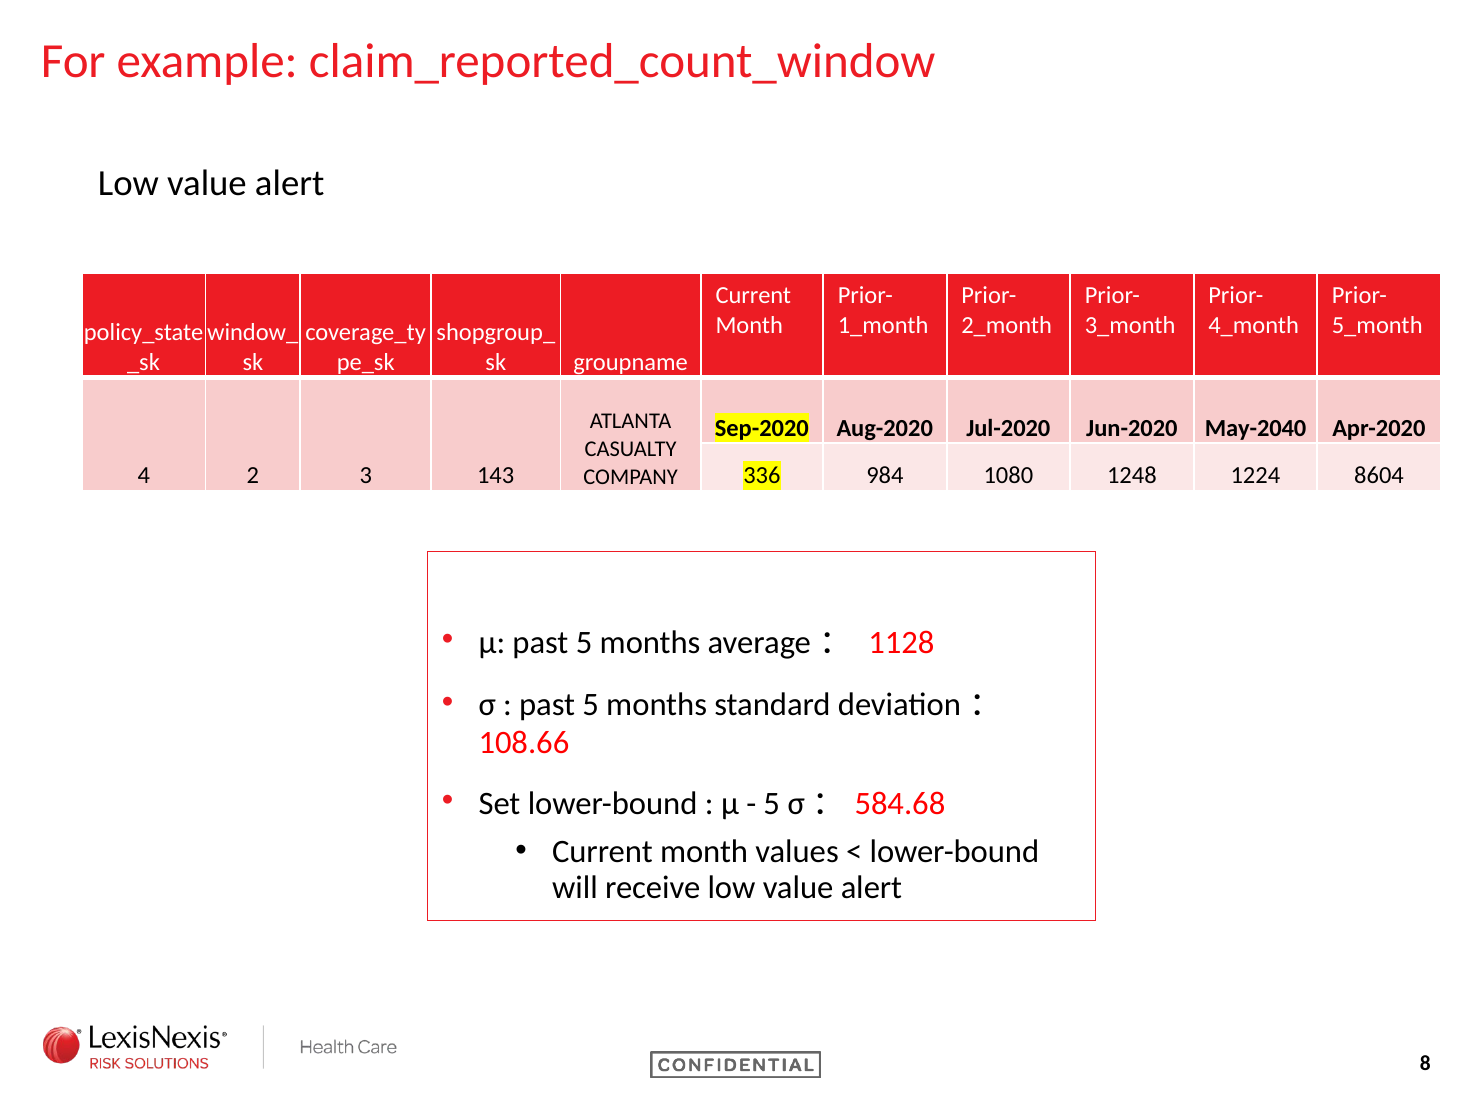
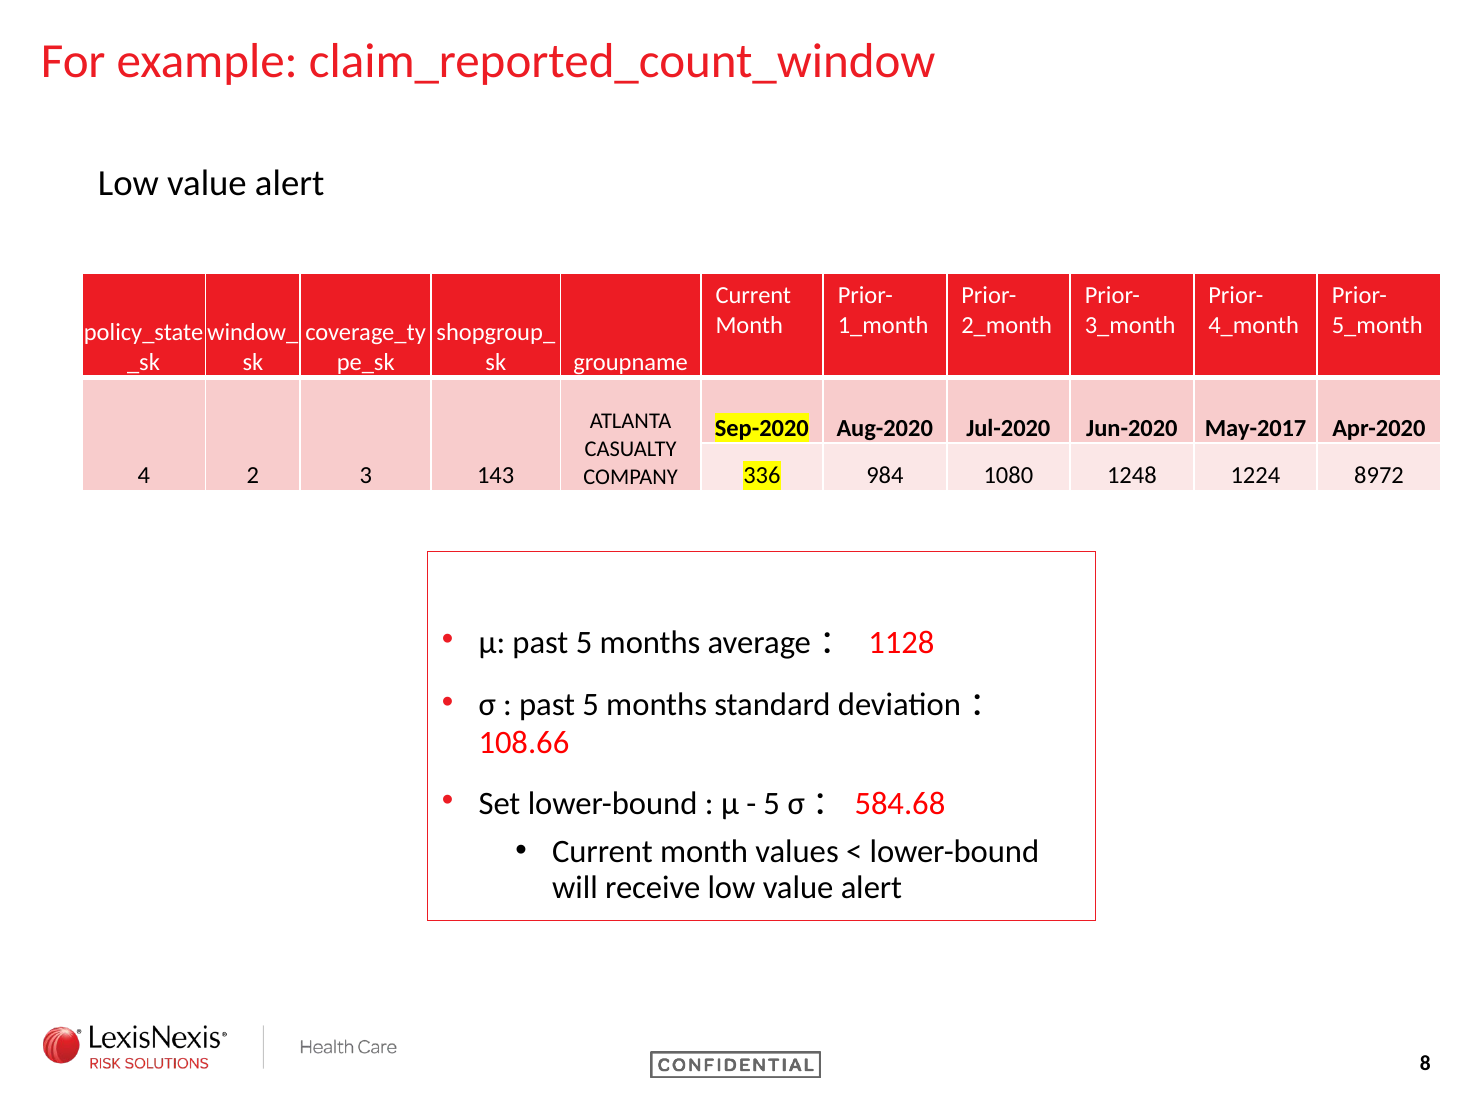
May-2040: May-2040 -> May-2017
8604: 8604 -> 8972
